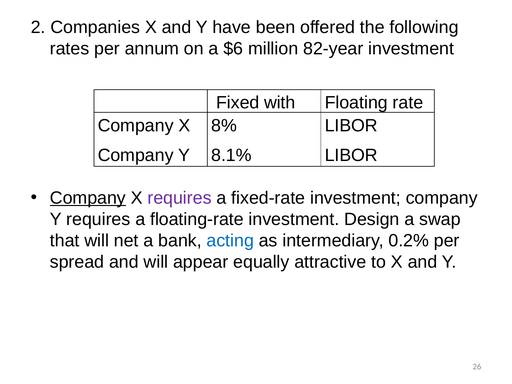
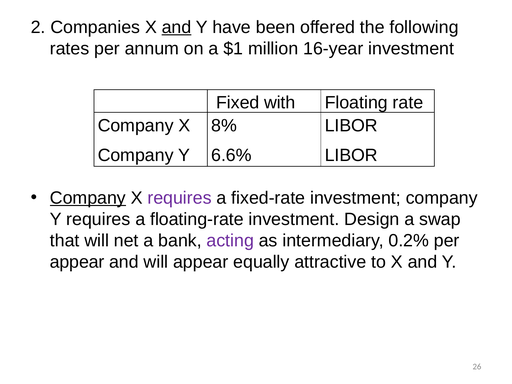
and at (177, 27) underline: none -> present
$6: $6 -> $1
82-year: 82-year -> 16-year
8.1%: 8.1% -> 6.6%
acting colour: blue -> purple
spread at (77, 262): spread -> appear
